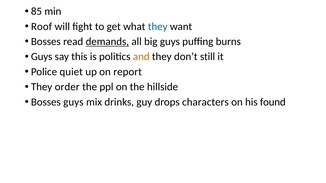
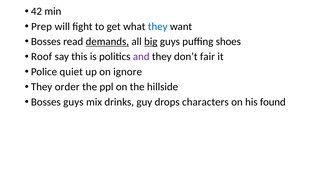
85: 85 -> 42
Roof: Roof -> Prep
big underline: none -> present
burns: burns -> shoes
Guys at (42, 57): Guys -> Roof
and colour: orange -> purple
still: still -> fair
report: report -> ignore
